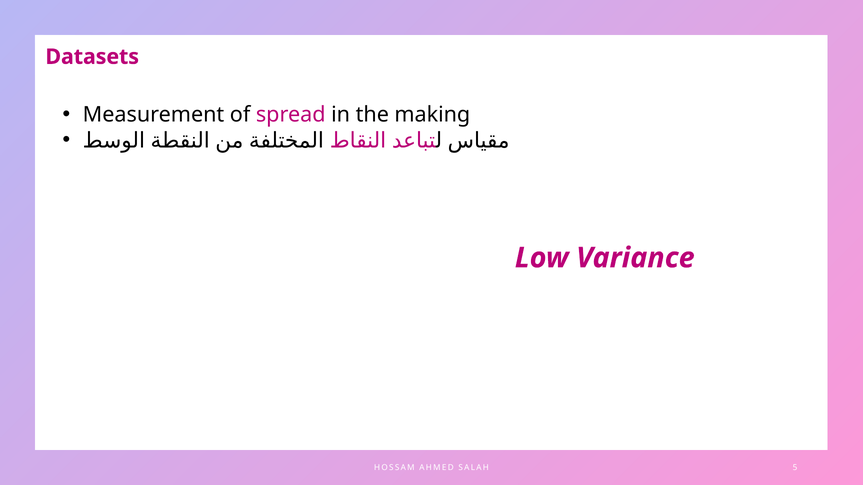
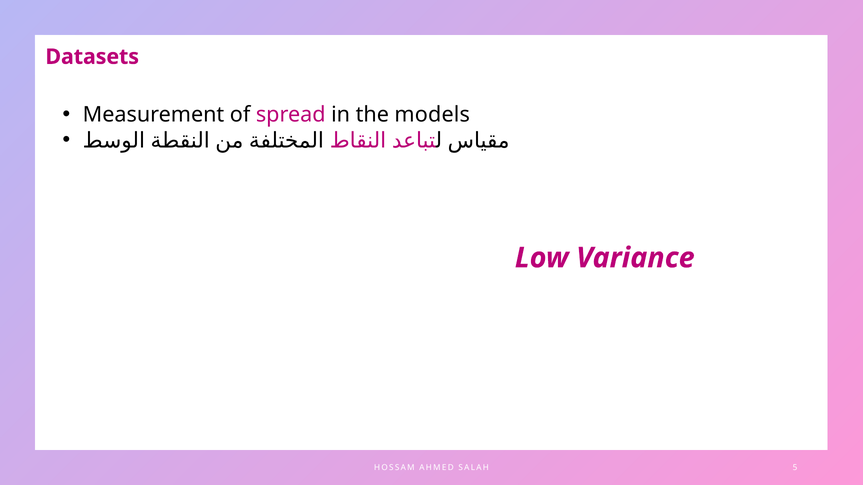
making: making -> models
